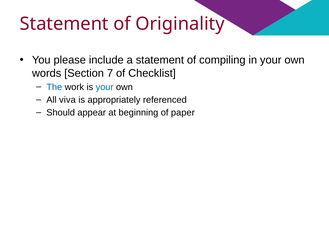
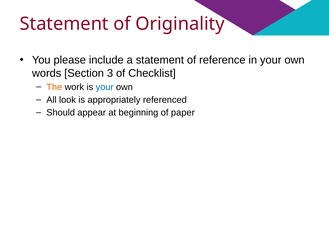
compiling: compiling -> reference
7: 7 -> 3
The colour: blue -> orange
viva: viva -> look
